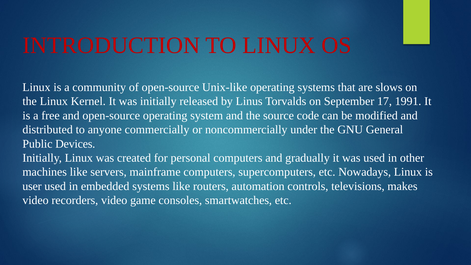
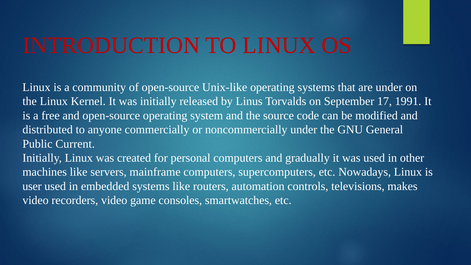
are slows: slows -> under
Devices: Devices -> Current
